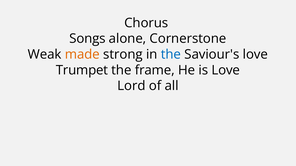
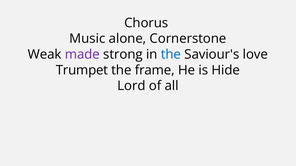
Songs: Songs -> Music
made colour: orange -> purple
is Love: Love -> Hide
